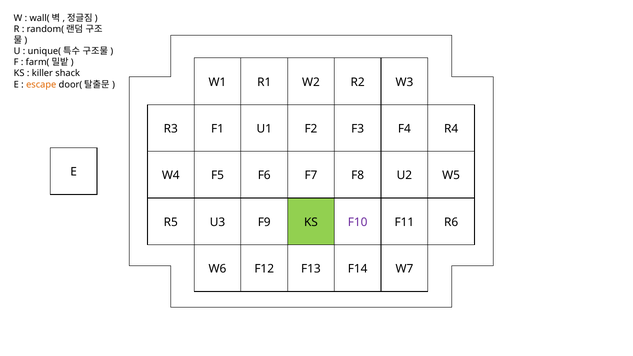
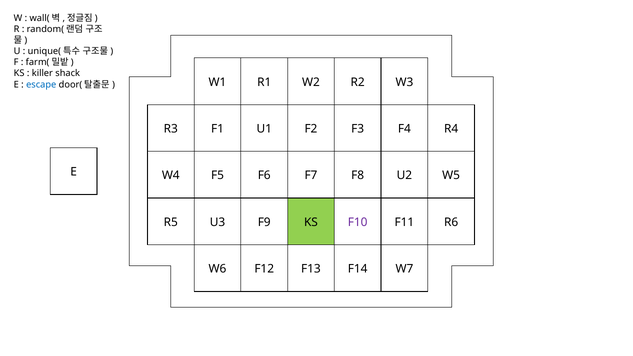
escape colour: orange -> blue
